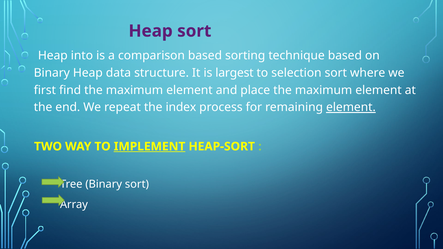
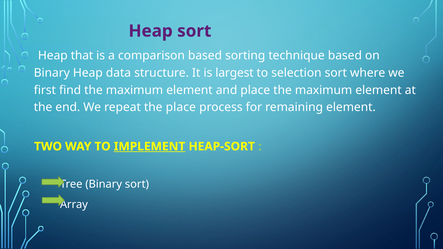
into: into -> that
the index: index -> place
element at (351, 107) underline: present -> none
